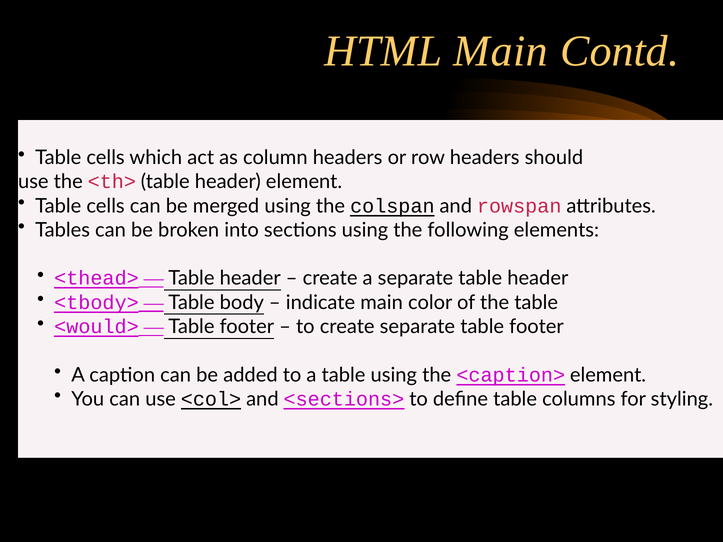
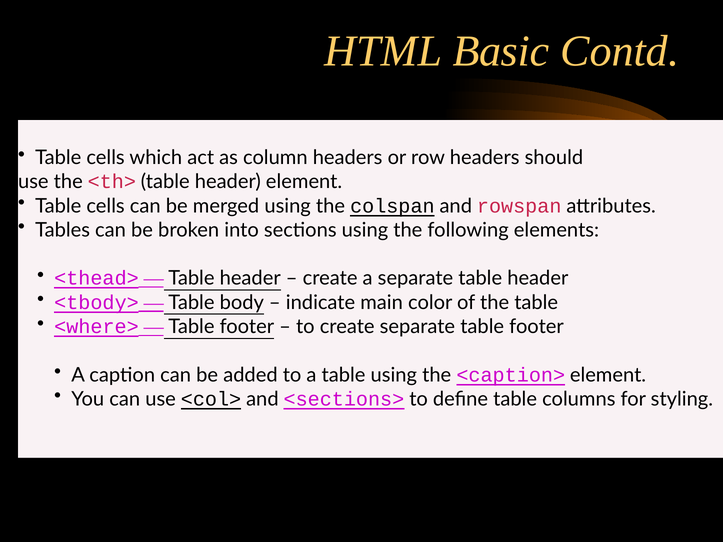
HTML Main: Main -> Basic
<would>: <would> -> <where>
